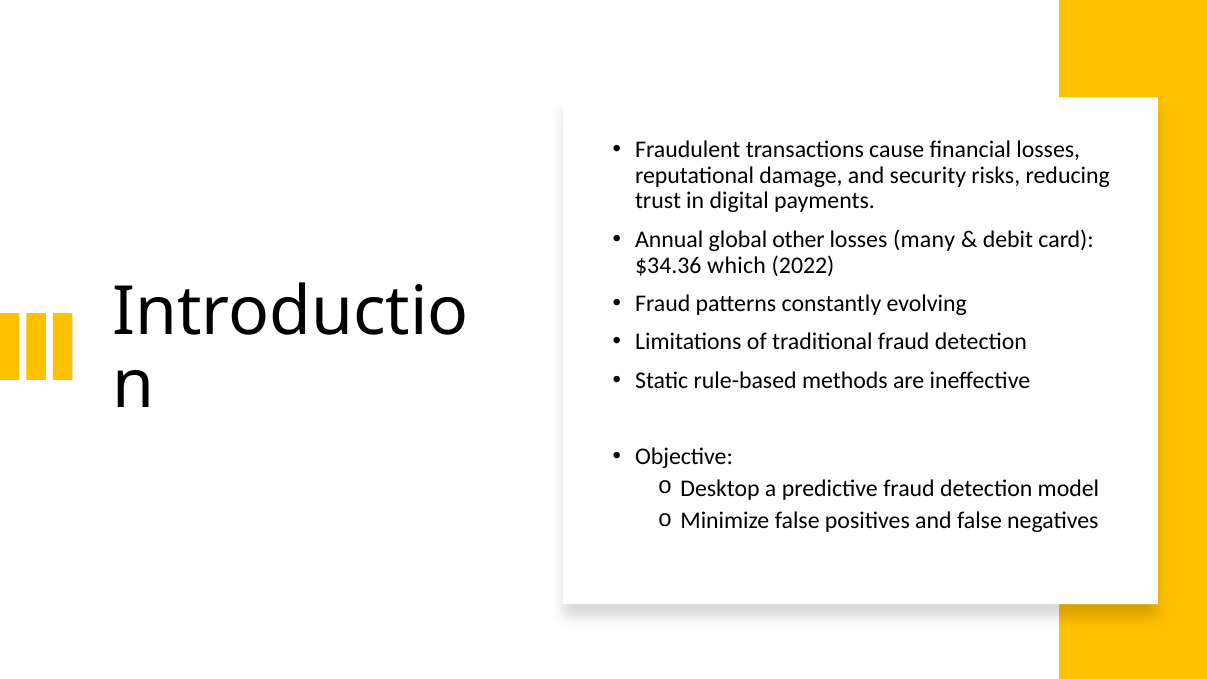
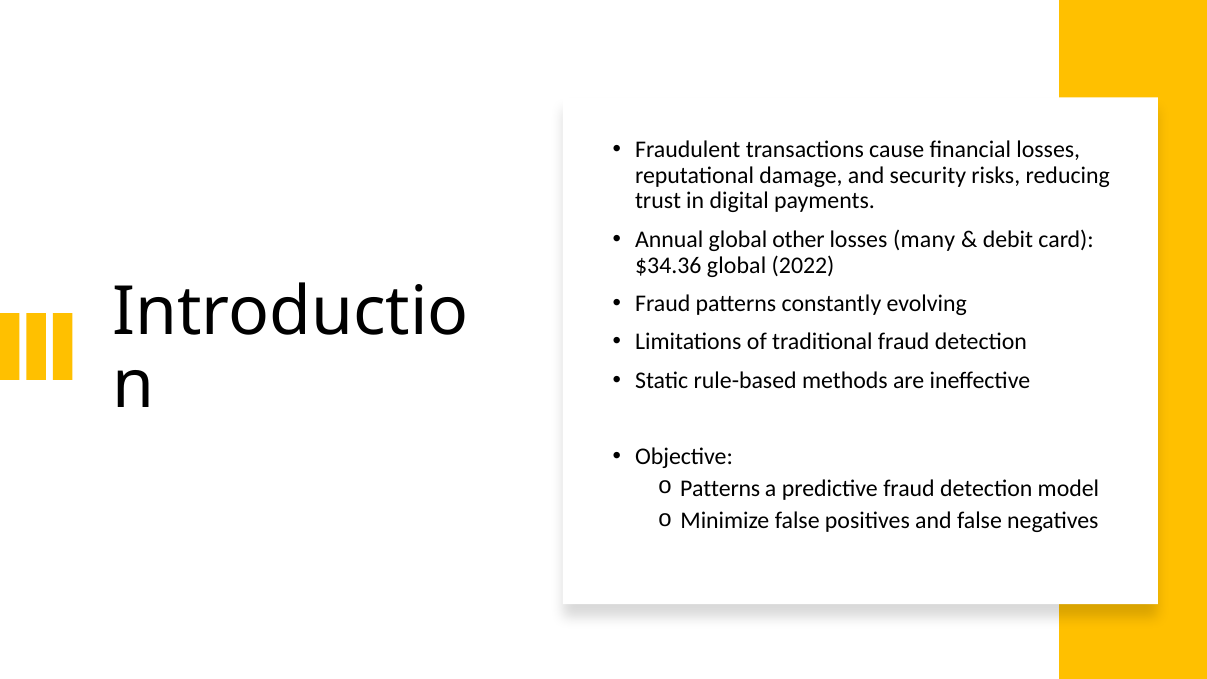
$34.36 which: which -> global
Desktop at (720, 489): Desktop -> Patterns
